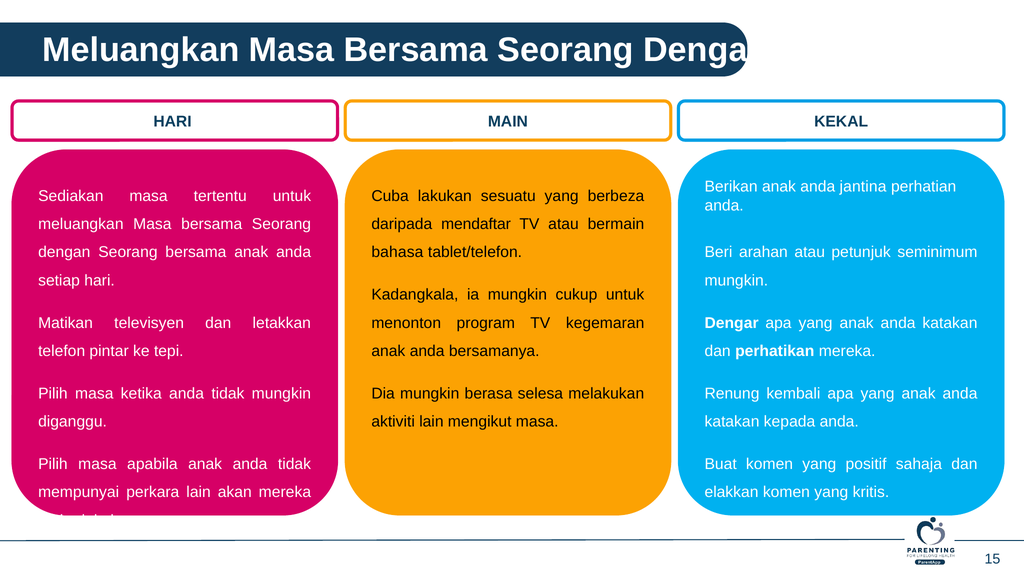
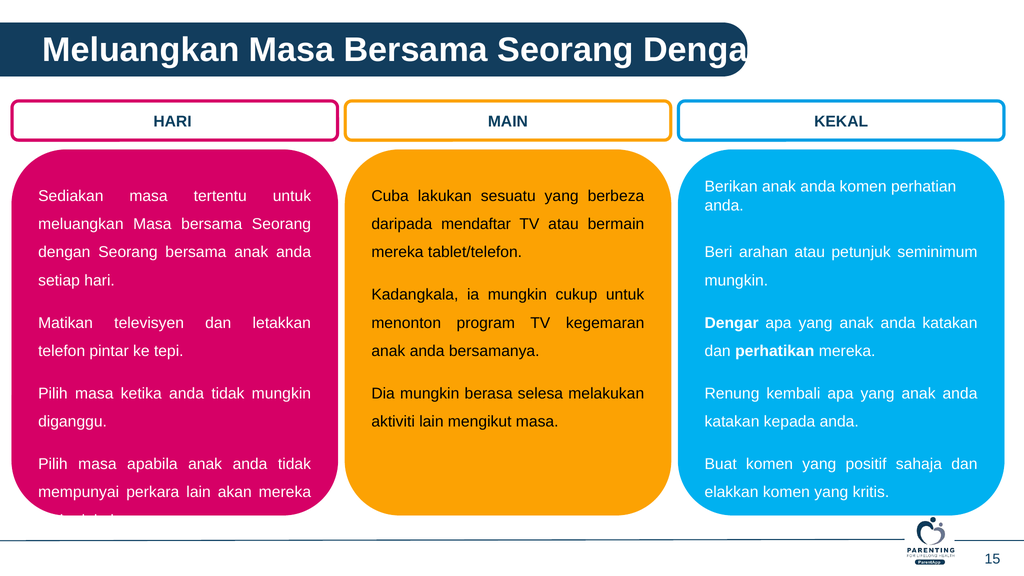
anda jantina: jantina -> komen
bahasa at (397, 252): bahasa -> mereka
